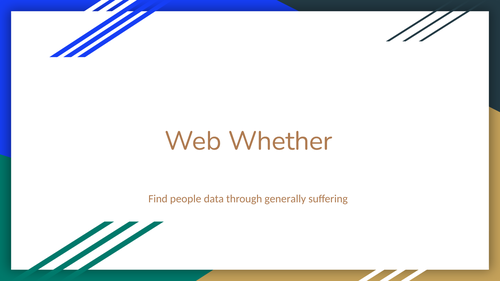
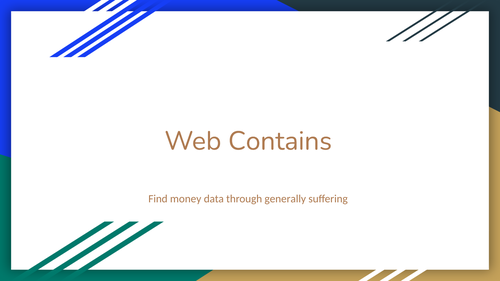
Whether: Whether -> Contains
people: people -> money
